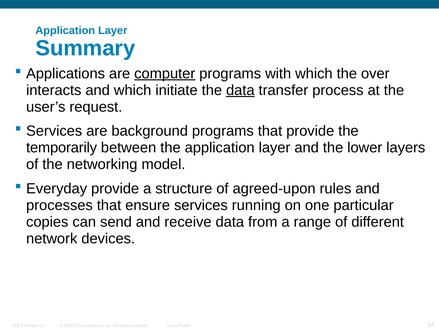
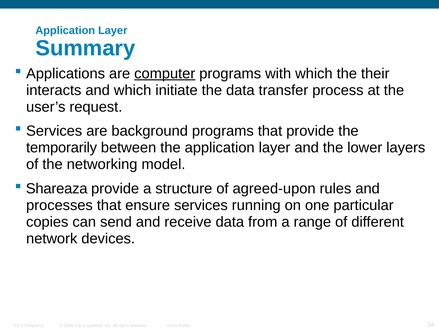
over: over -> their
data at (240, 90) underline: present -> none
Everyday: Everyday -> Shareaza
